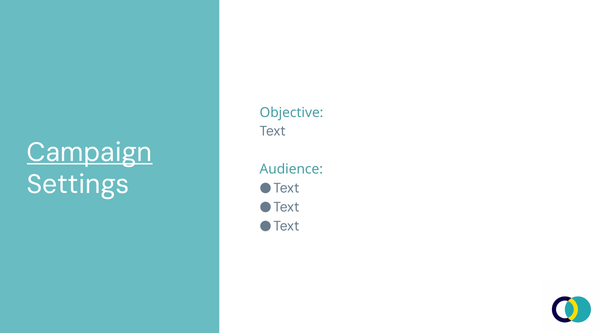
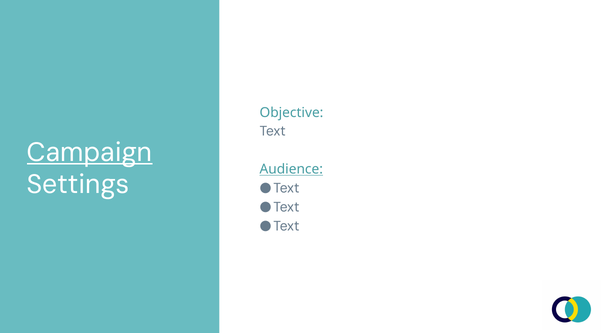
Audience underline: none -> present
